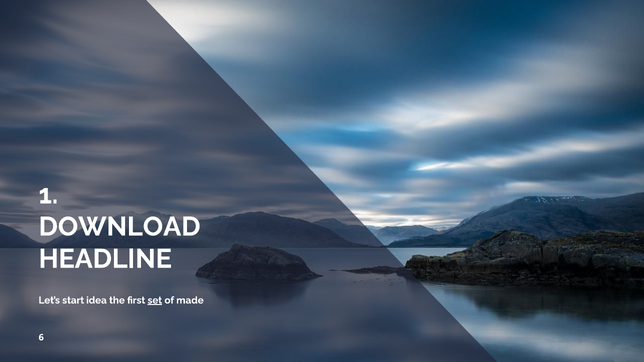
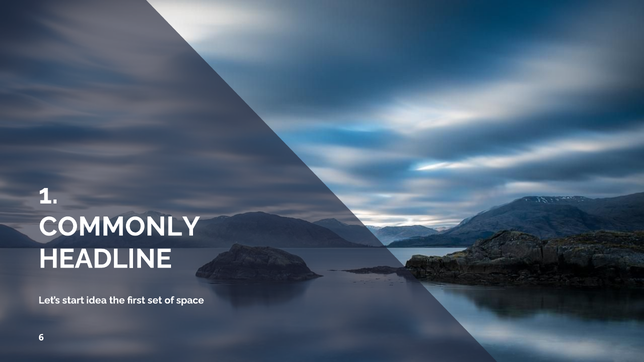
DOWNLOAD: DOWNLOAD -> COMMONLY
set underline: present -> none
made: made -> space
